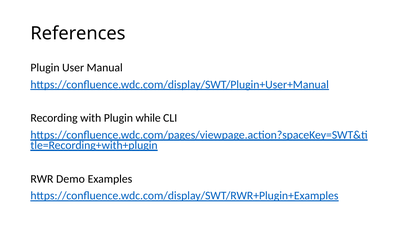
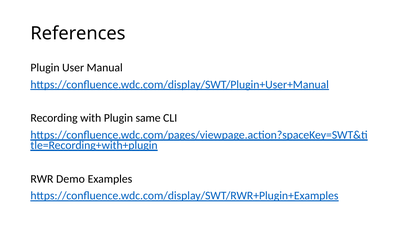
while: while -> same
